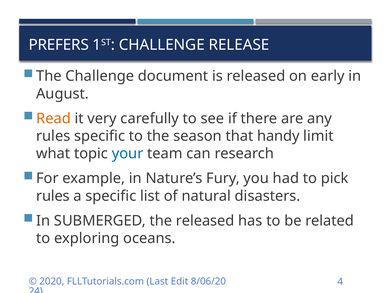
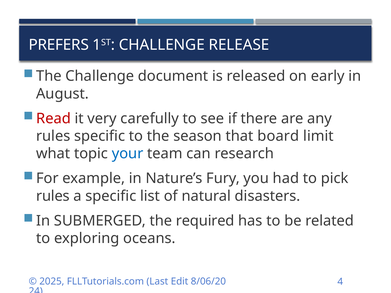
Read colour: orange -> red
handy: handy -> board
the released: released -> required
2020: 2020 -> 2025
